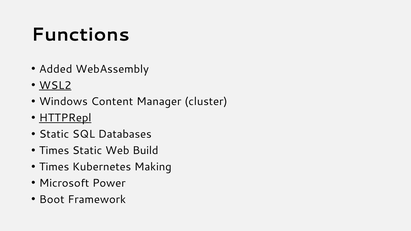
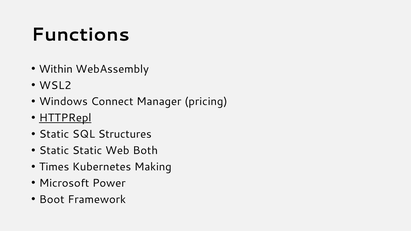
Added: Added -> Within
WSL2 underline: present -> none
Content: Content -> Connect
cluster: cluster -> pricing
Databases: Databases -> Structures
Times at (54, 151): Times -> Static
Build: Build -> Both
